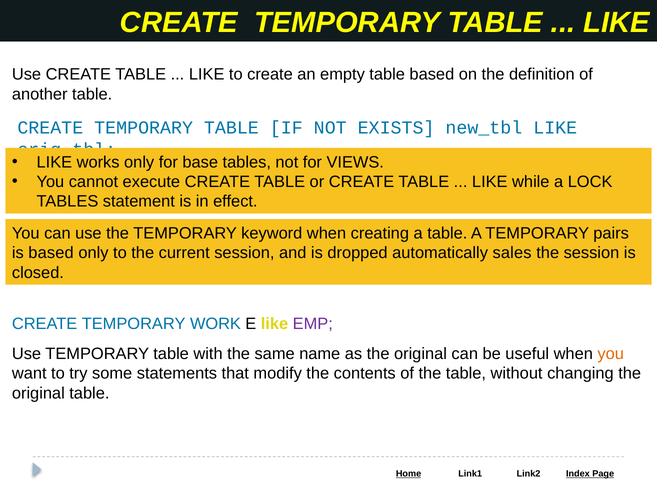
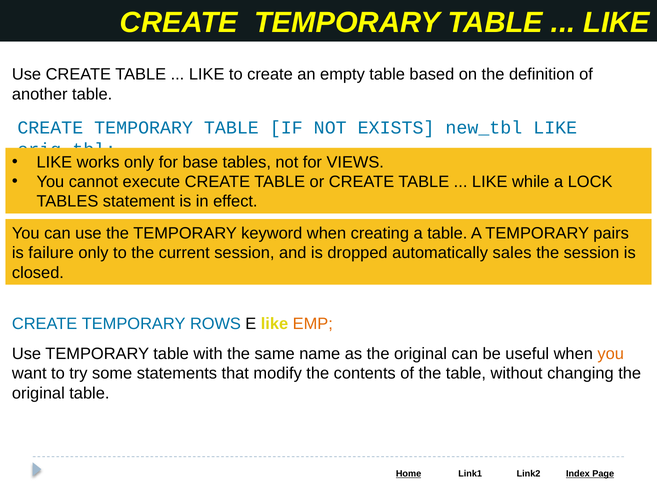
is based: based -> failure
WORK: WORK -> ROWS
EMP colour: purple -> orange
